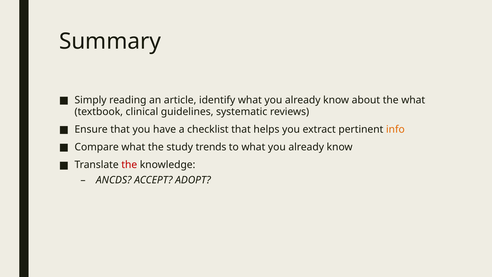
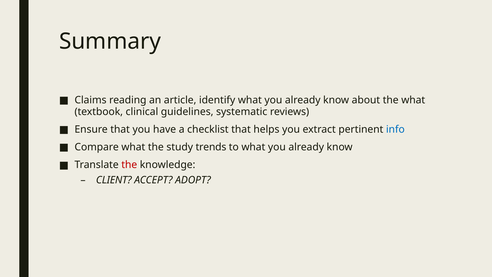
Simply: Simply -> Claims
info colour: orange -> blue
ANCDS: ANCDS -> CLIENT
